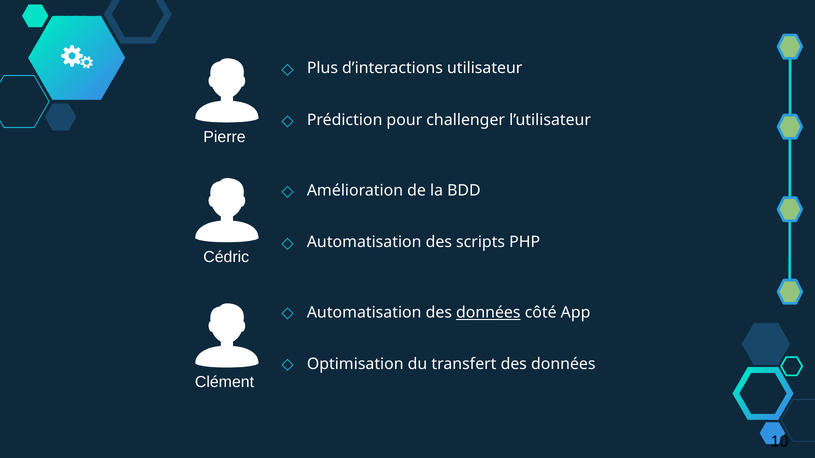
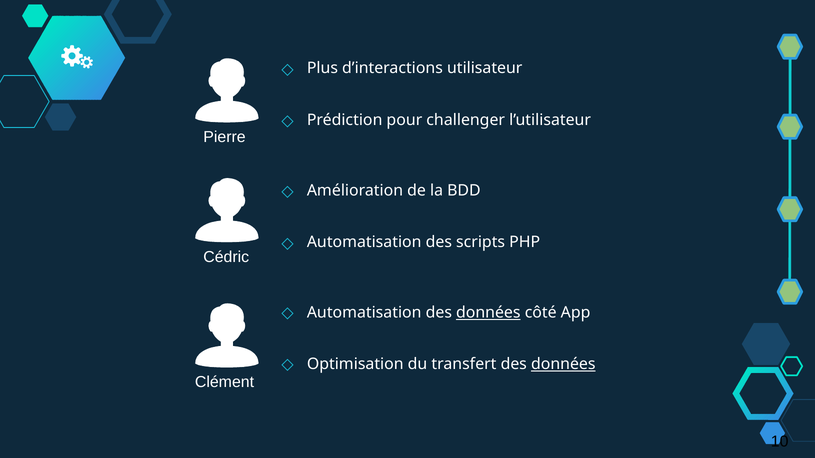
données at (563, 365) underline: none -> present
